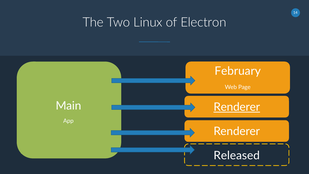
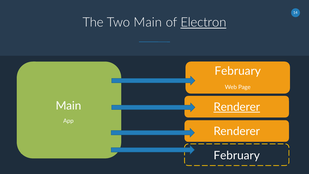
Two Linux: Linux -> Main
Electron underline: none -> present
Released at (237, 155): Released -> February
